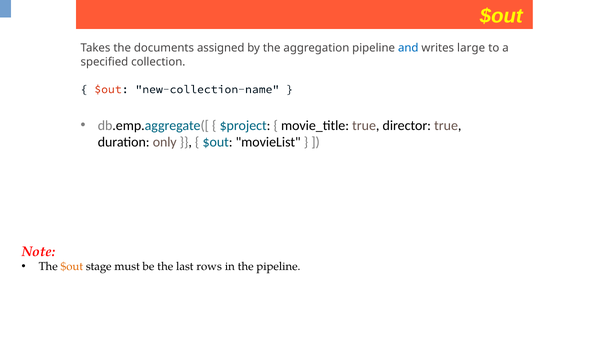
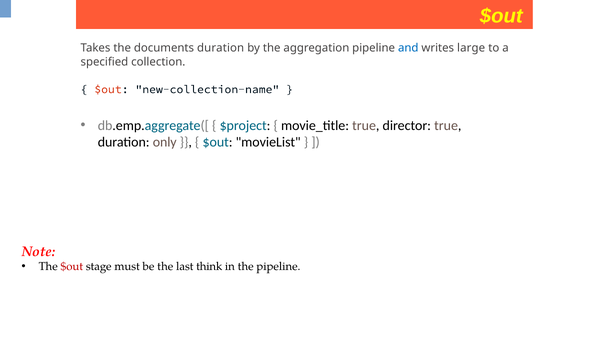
documents assigned: assigned -> duration
$out at (72, 266) colour: orange -> red
rows: rows -> think
